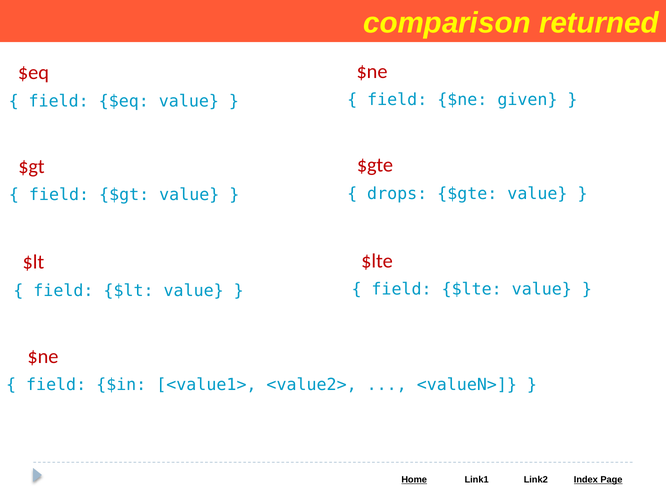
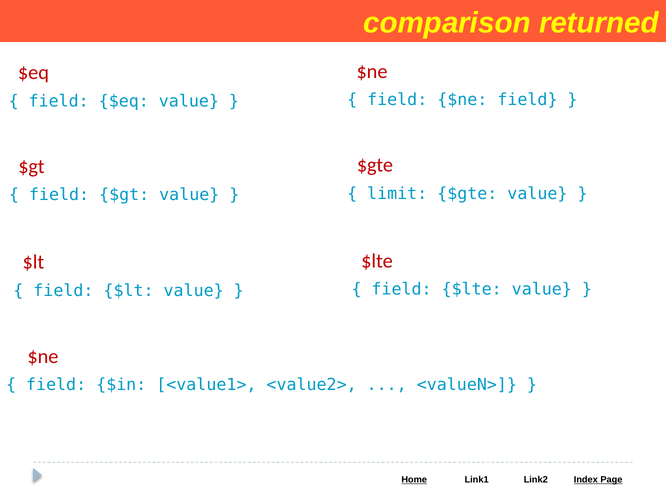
$ne given: given -> field
drops: drops -> limit
